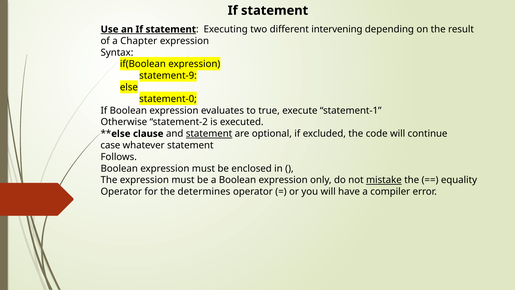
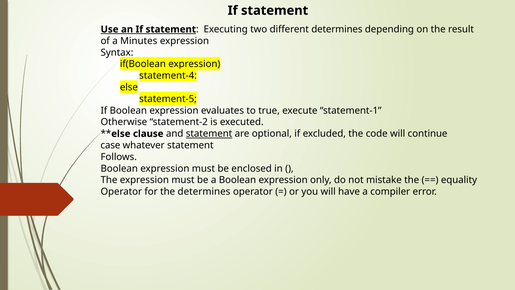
different intervening: intervening -> determines
Chapter: Chapter -> Minutes
statement-9: statement-9 -> statement-4
statement-0: statement-0 -> statement-5
mistake underline: present -> none
